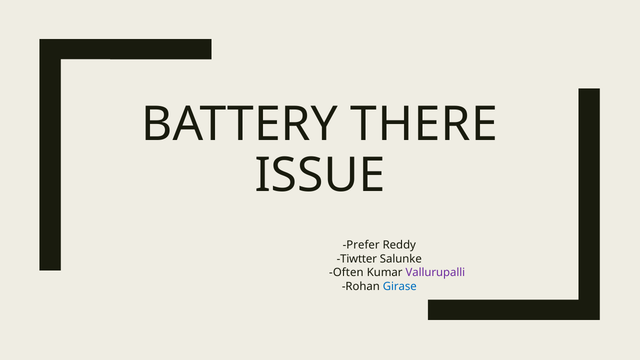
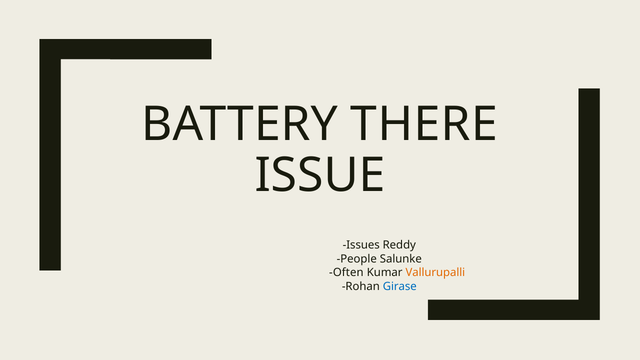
Prefer: Prefer -> Issues
Tiwtter: Tiwtter -> People
Vallurupalli colour: purple -> orange
